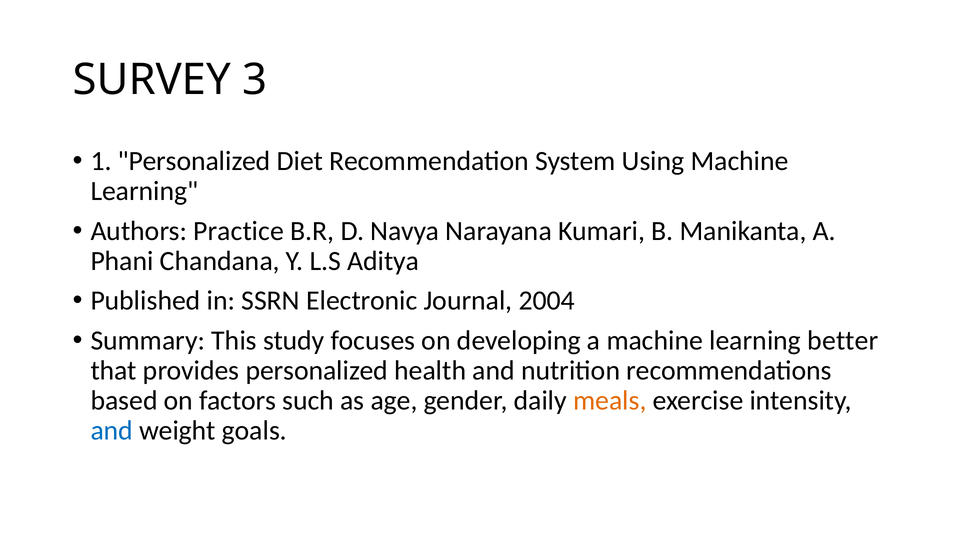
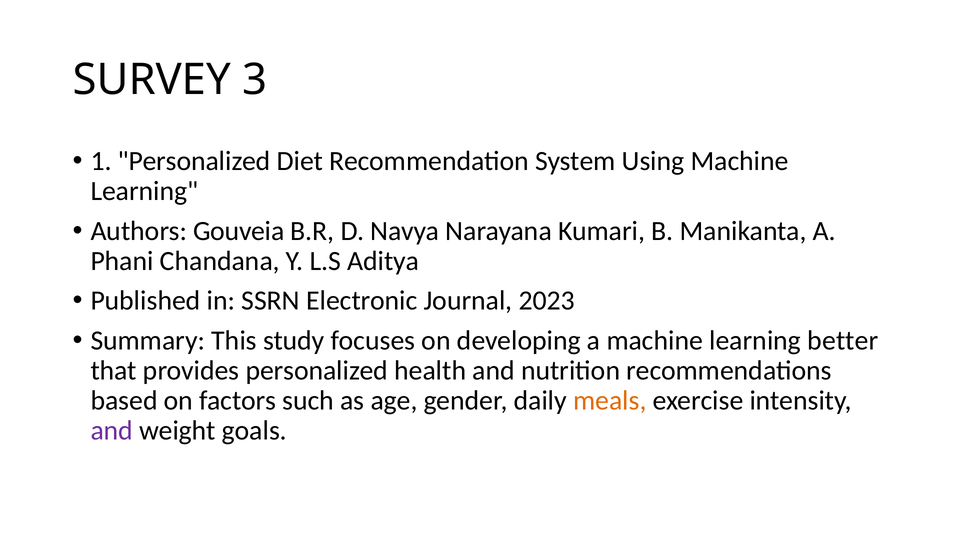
Practice: Practice -> Gouveia
2004: 2004 -> 2023
and at (112, 431) colour: blue -> purple
